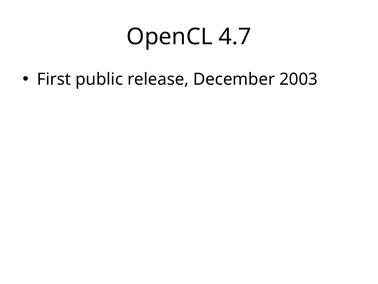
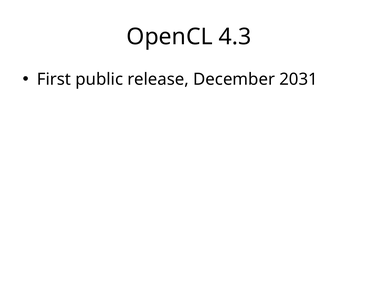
4.7: 4.7 -> 4.3
2003: 2003 -> 2031
